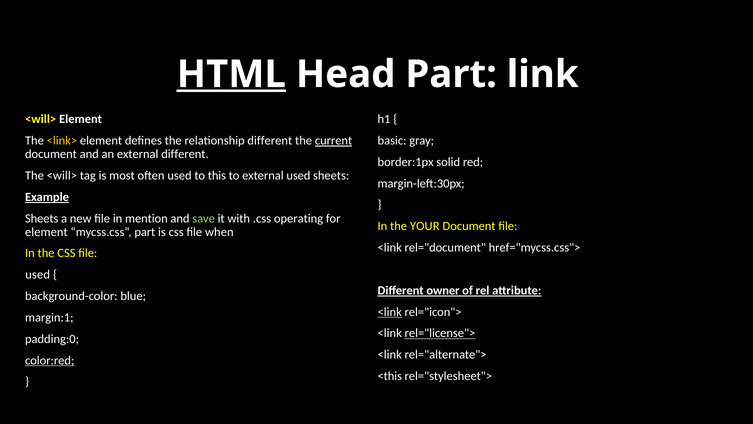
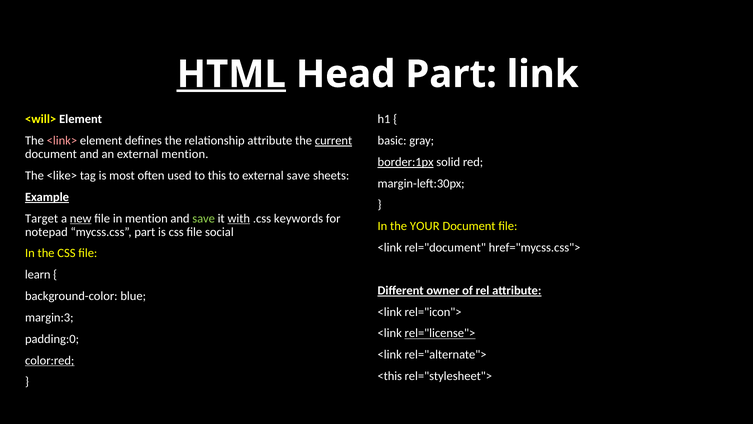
<link> colour: yellow -> pink
relationship different: different -> attribute
external different: different -> mention
border:1px underline: none -> present
The <will>: <will> -> <like>
external used: used -> save
Sheets at (42, 218): Sheets -> Target
new underline: none -> present
with underline: none -> present
operating: operating -> keywords
element at (46, 232): element -> notepad
when: when -> social
used at (38, 274): used -> learn
<link at (390, 312) underline: present -> none
margin:1: margin:1 -> margin:3
